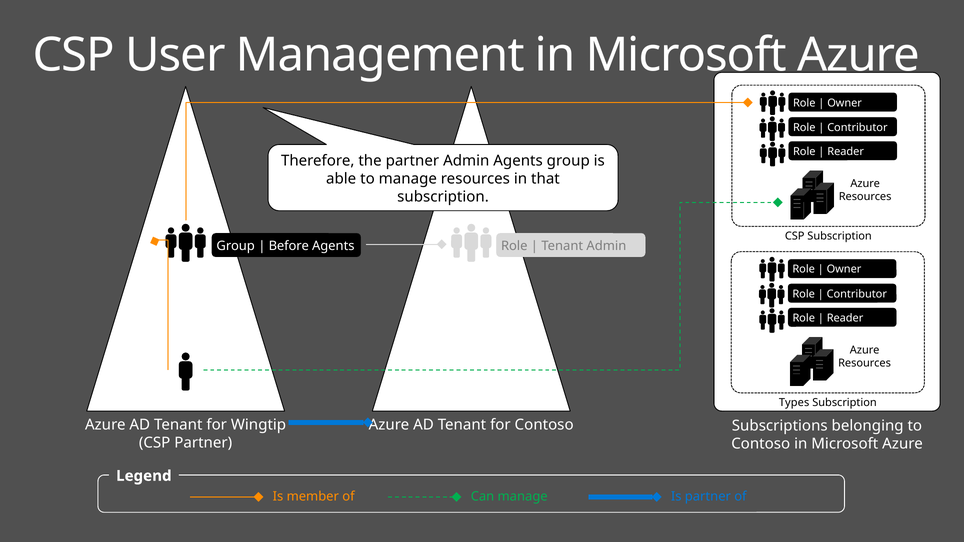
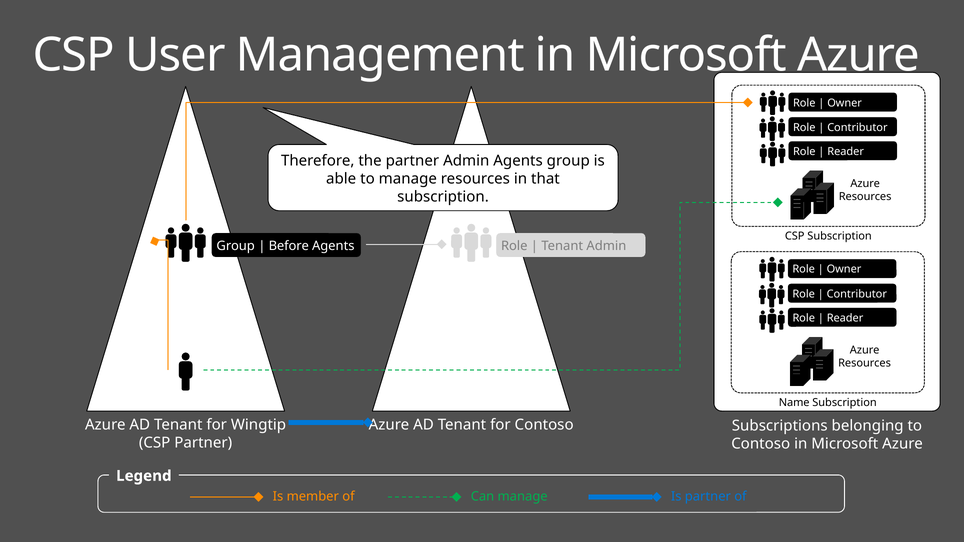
Types: Types -> Name
